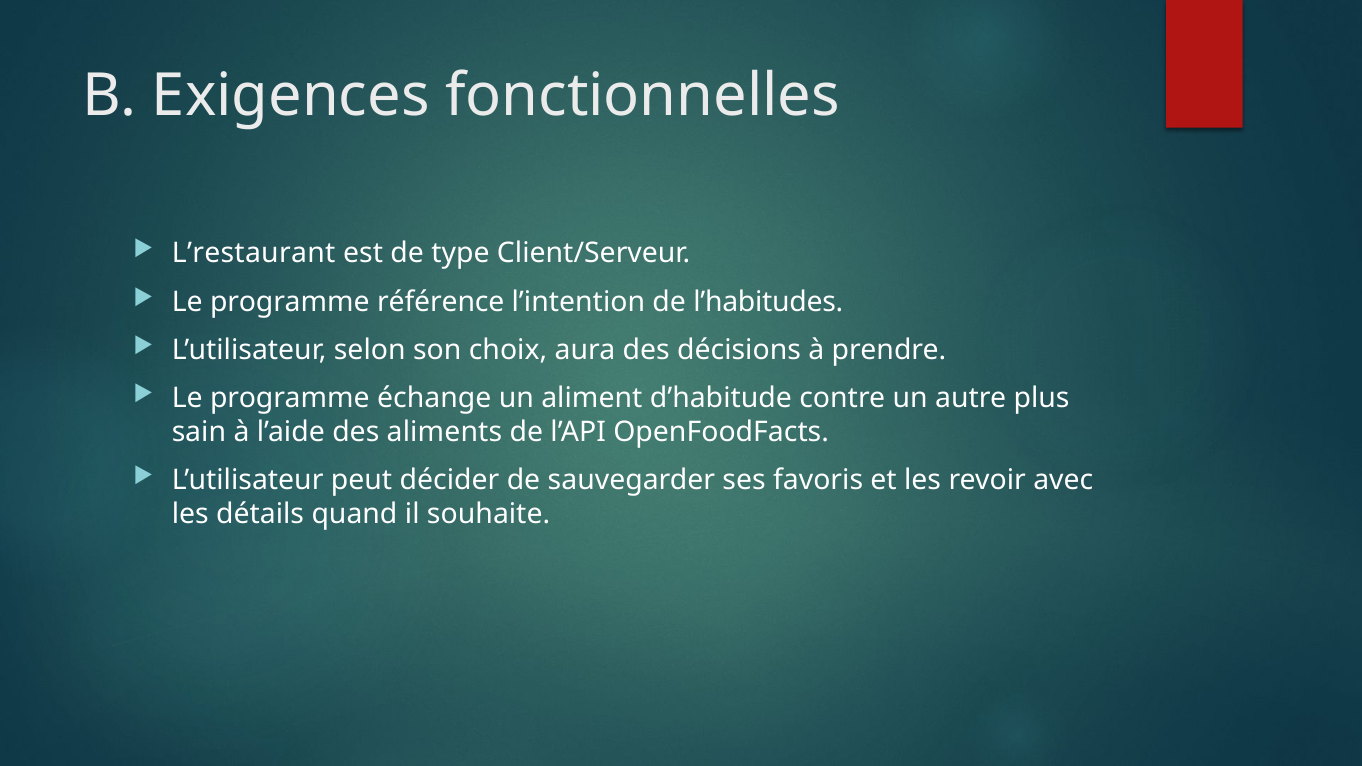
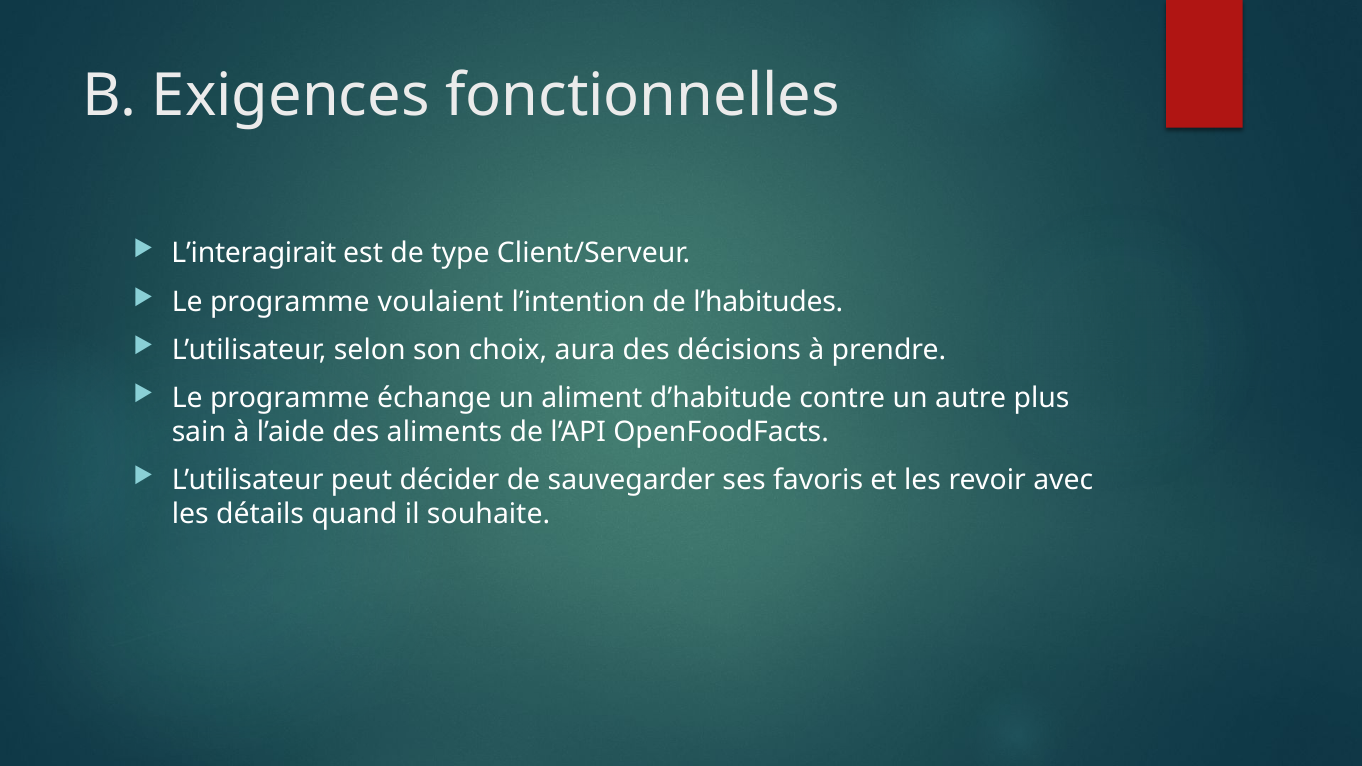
L’restaurant: L’restaurant -> L’interagirait
référence: référence -> voulaient
